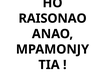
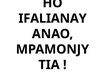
RAISONAO: RAISONAO -> IFALIANAY
